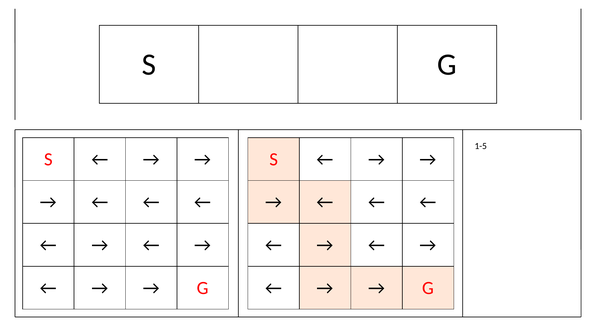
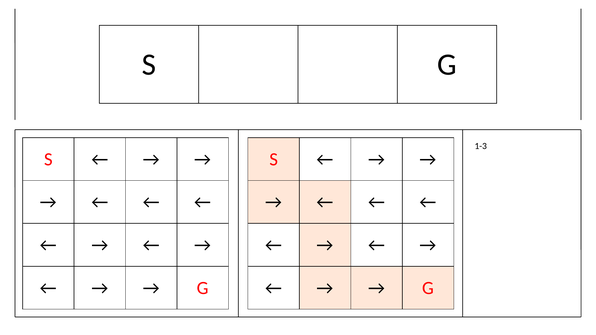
1-5: 1-5 -> 1-3
